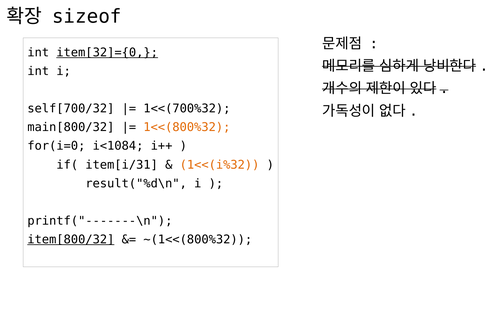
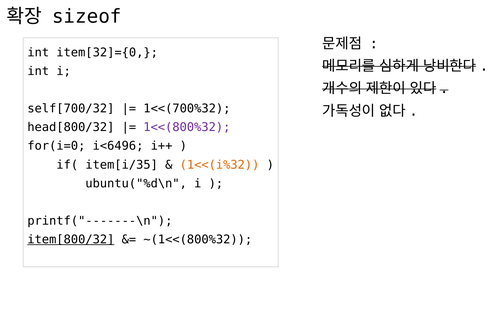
item[32]={0 underline: present -> none
main[800/32: main[800/32 -> head[800/32
1<<(800%32 colour: orange -> purple
i<1084: i<1084 -> i<6496
item[i/31: item[i/31 -> item[i/35
result("%d\n: result("%d\n -> ubuntu("%d\n
